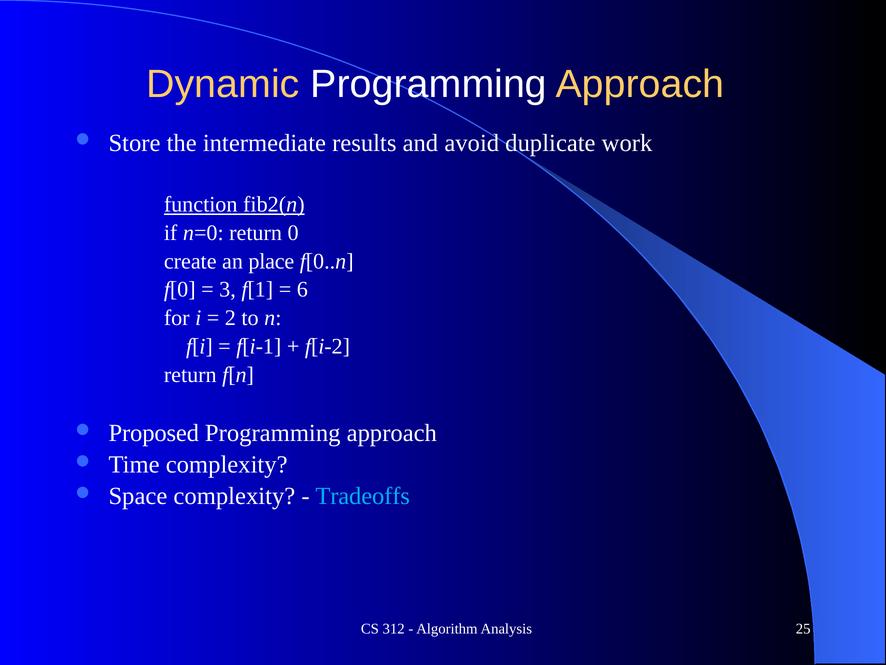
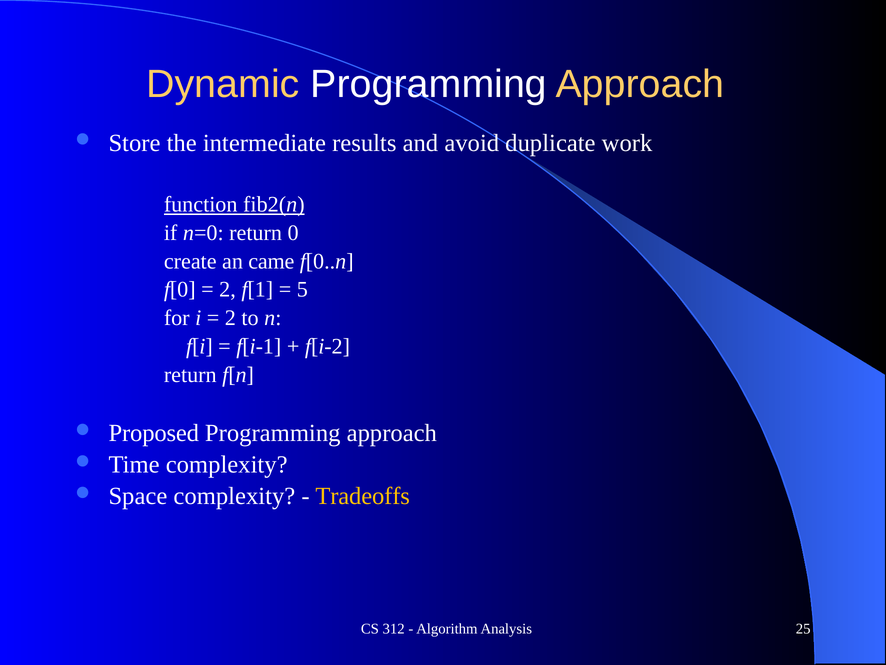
place: place -> came
3 at (228, 289): 3 -> 2
6: 6 -> 5
Tradeoffs colour: light blue -> yellow
